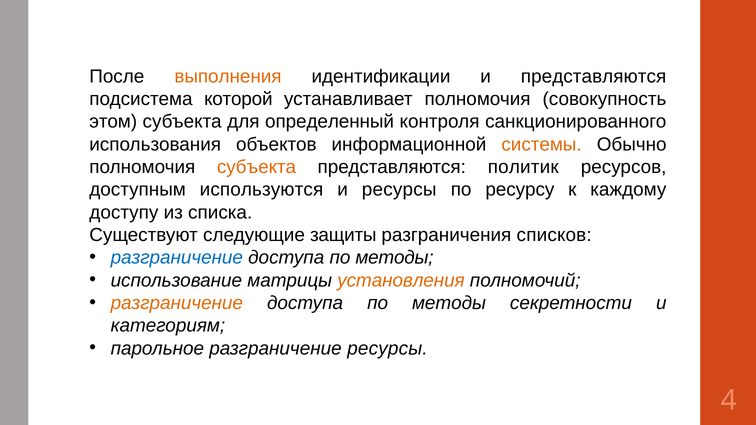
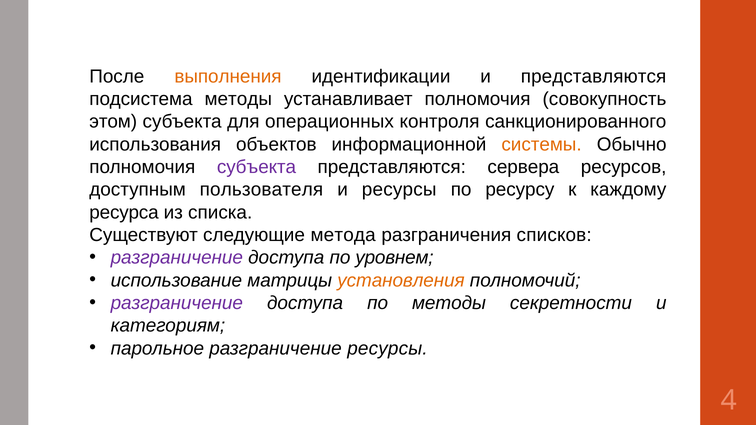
подсистема которой: которой -> методы
определенный: определенный -> операционных
субъекта at (256, 167) colour: orange -> purple
политик: политик -> сервера
используются: используются -> пользователя
доступу: доступу -> ресурса
защиты: защиты -> метода
разграничение at (177, 258) colour: blue -> purple
методы at (394, 258): методы -> уровнем
разграничение at (177, 303) colour: orange -> purple
